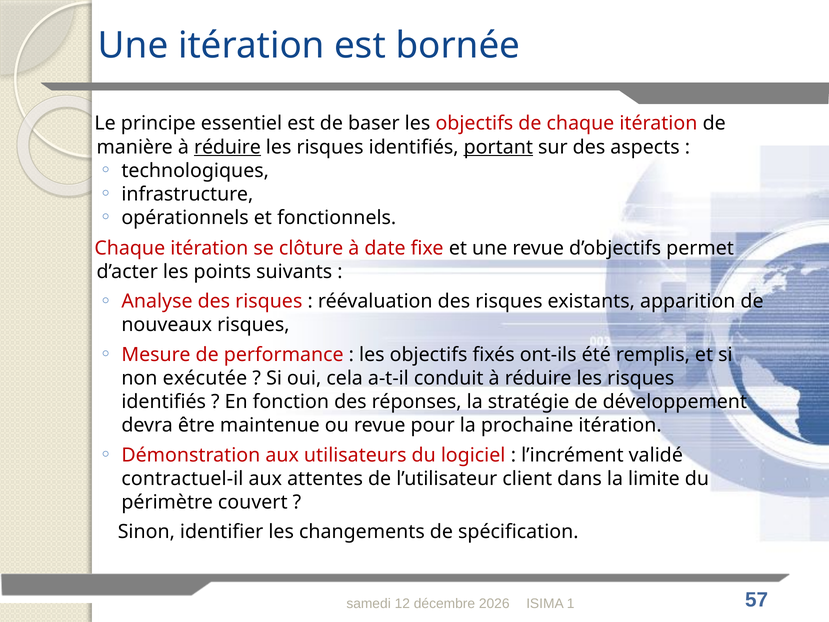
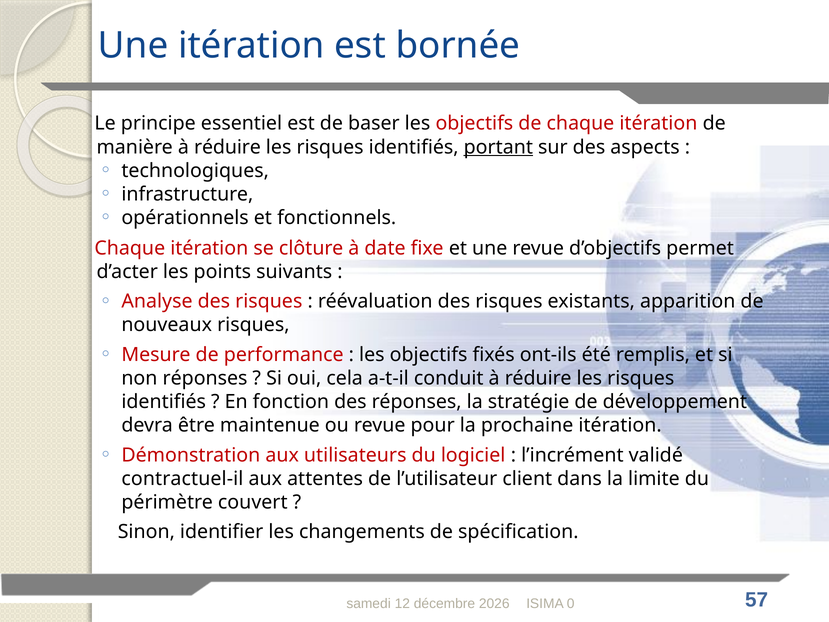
réduire at (227, 147) underline: present -> none
non exécutée: exécutée -> réponses
1: 1 -> 0
